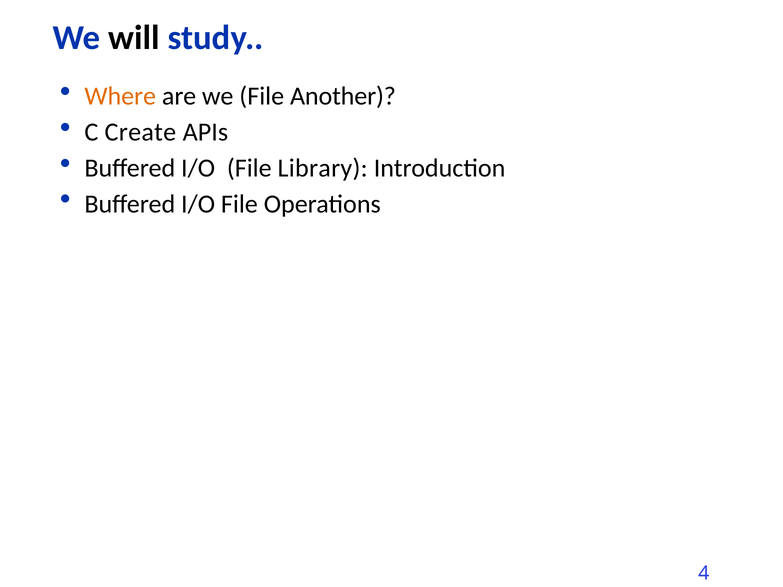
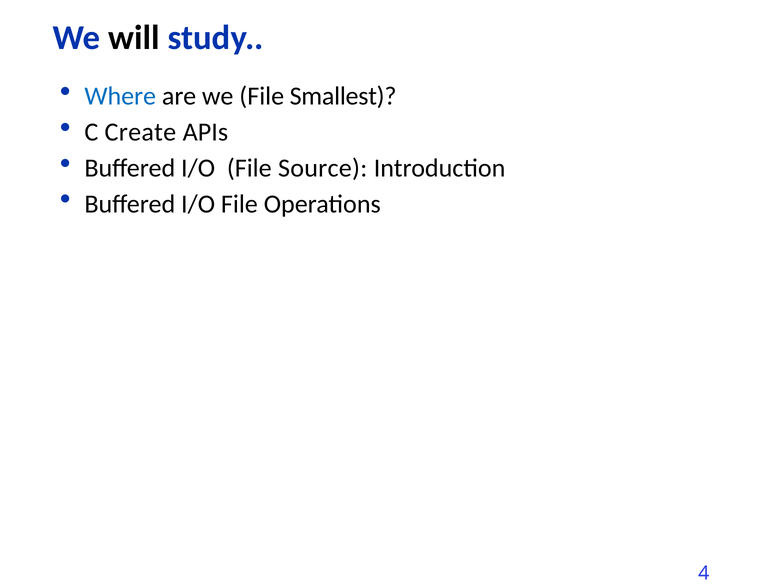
Where colour: orange -> blue
Another: Another -> Smallest
Library: Library -> Source
